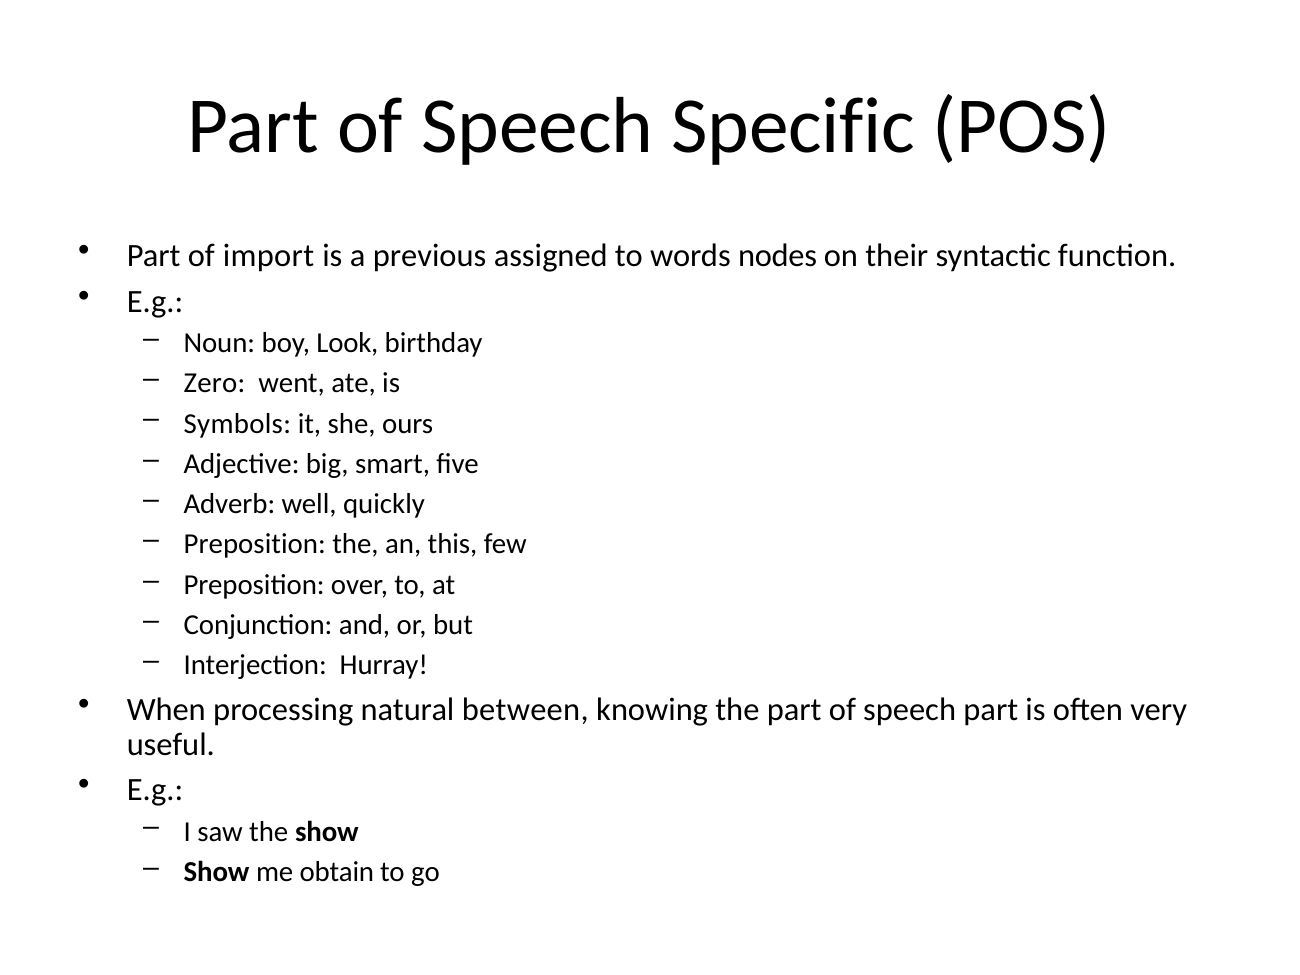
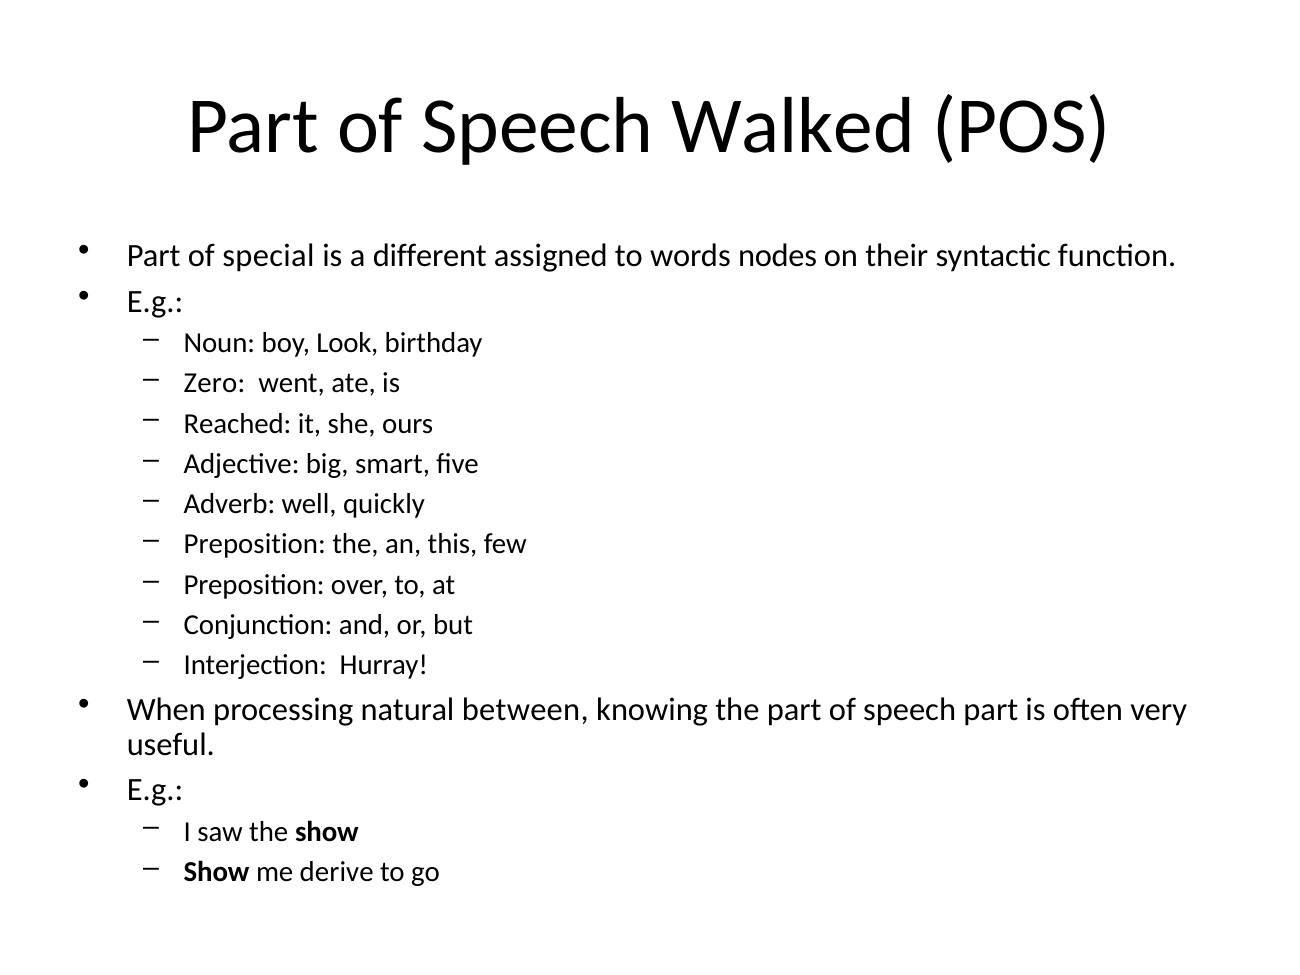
Specific: Specific -> Walked
import: import -> special
previous: previous -> different
Symbols: Symbols -> Reached
obtain: obtain -> derive
